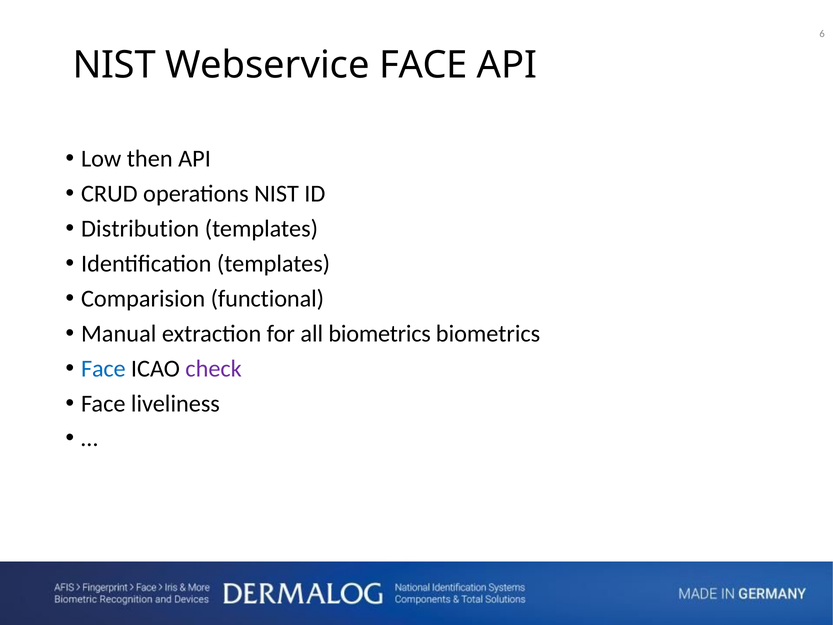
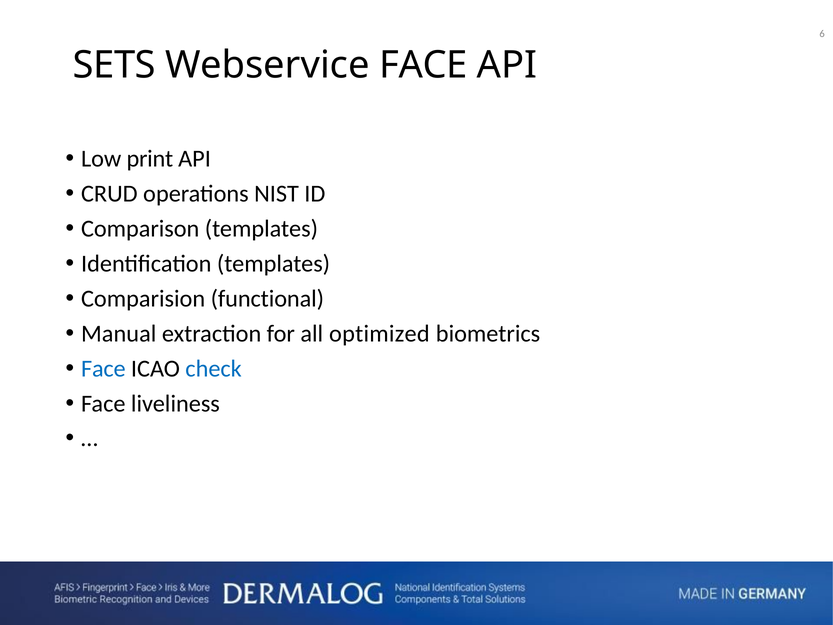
NIST at (114, 65): NIST -> SETS
then: then -> print
Distribution: Distribution -> Comparison
all biometrics: biometrics -> optimized
check colour: purple -> blue
